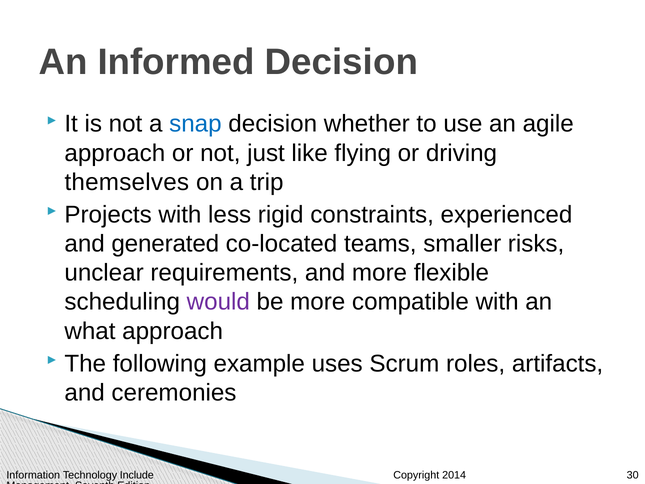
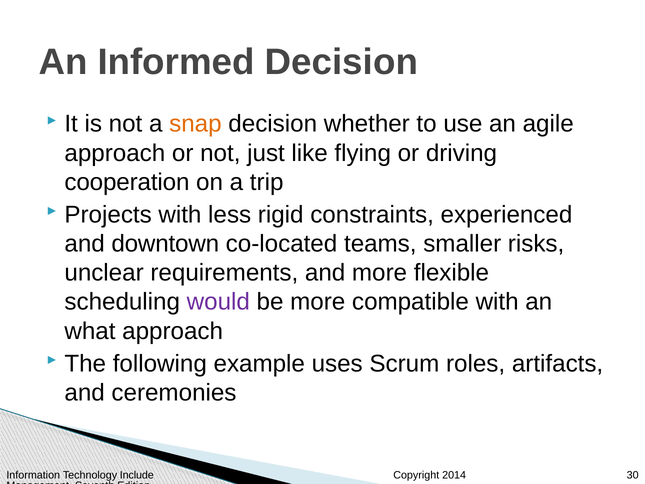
snap colour: blue -> orange
themselves: themselves -> cooperation
generated: generated -> downtown
